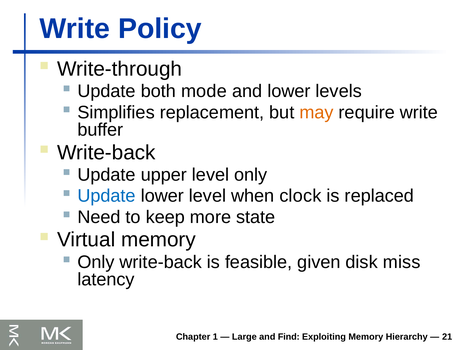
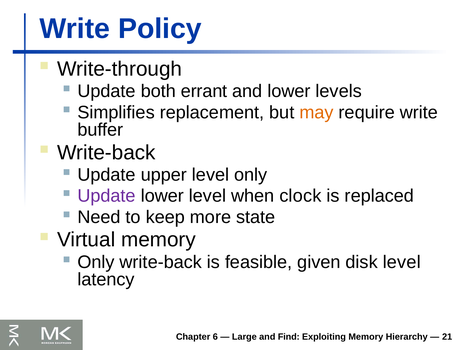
mode: mode -> errant
Update at (107, 196) colour: blue -> purple
disk miss: miss -> level
1: 1 -> 6
